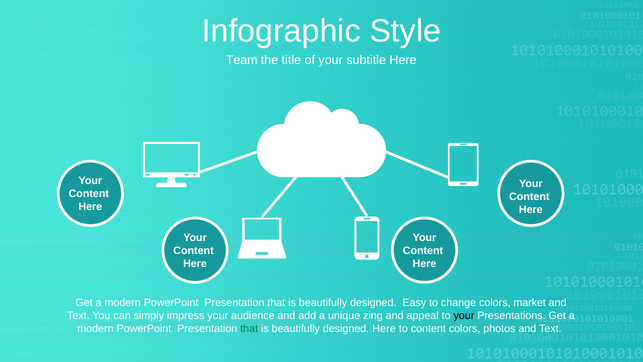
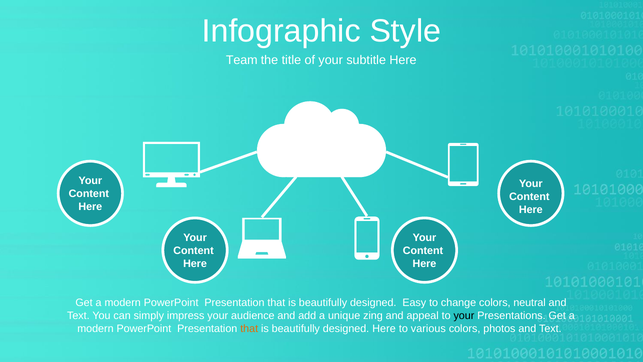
market: market -> neutral
that at (249, 328) colour: green -> orange
to content: content -> various
